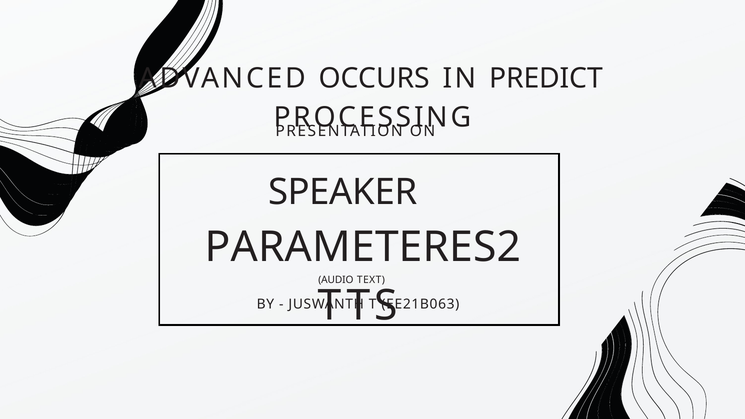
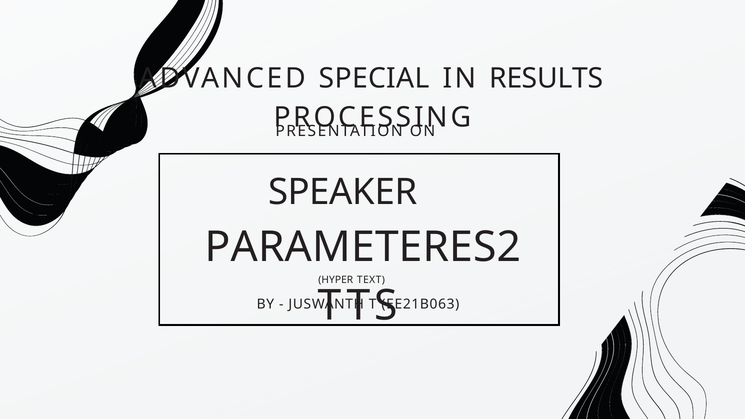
OCCURS: OCCURS -> SPECIAL
PREDICT: PREDICT -> RESULTS
AUDIO: AUDIO -> HYPER
